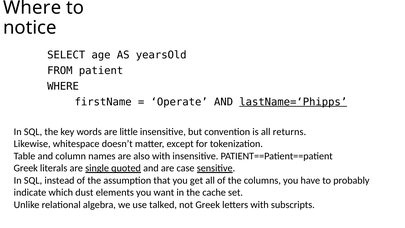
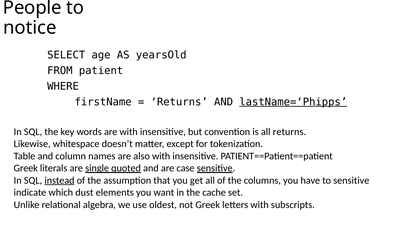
Where at (32, 8): Where -> People
Operate at (179, 102): Operate -> Returns
are little: little -> with
instead underline: none -> present
to probably: probably -> sensitive
talked: talked -> oldest
